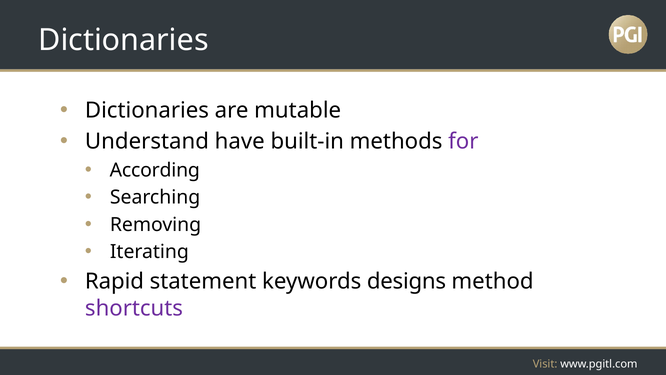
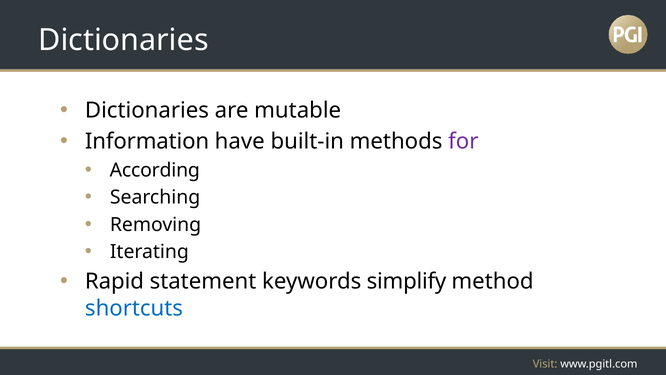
Understand: Understand -> Information
designs: designs -> simplify
shortcuts colour: purple -> blue
